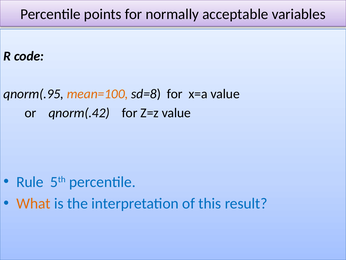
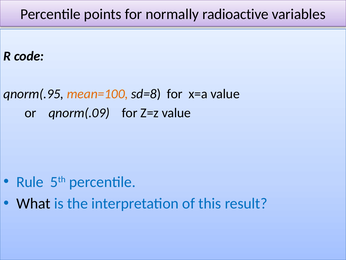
acceptable: acceptable -> radioactive
qnorm(.42: qnorm(.42 -> qnorm(.09
What colour: orange -> black
